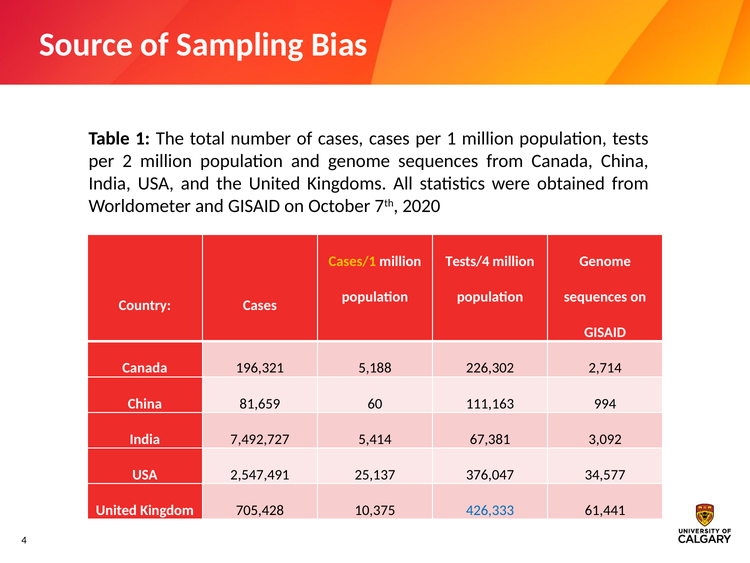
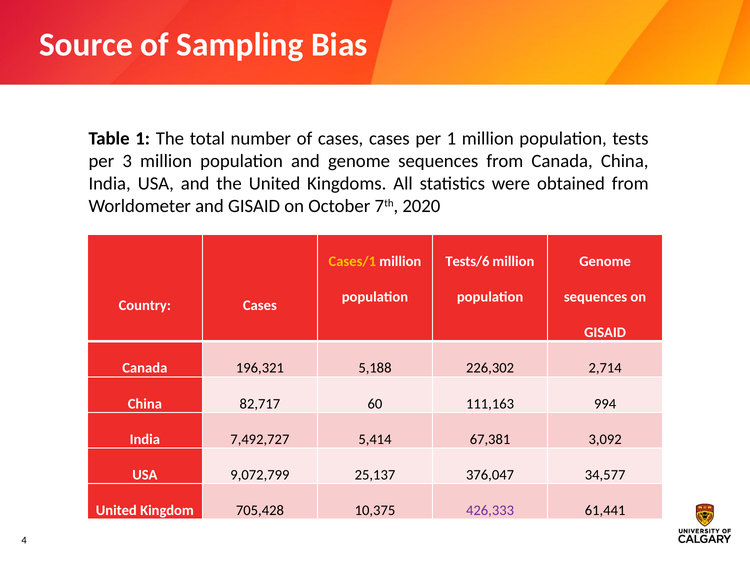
2: 2 -> 3
Tests/4: Tests/4 -> Tests/6
81,659: 81,659 -> 82,717
2,547,491: 2,547,491 -> 9,072,799
426,333 colour: blue -> purple
